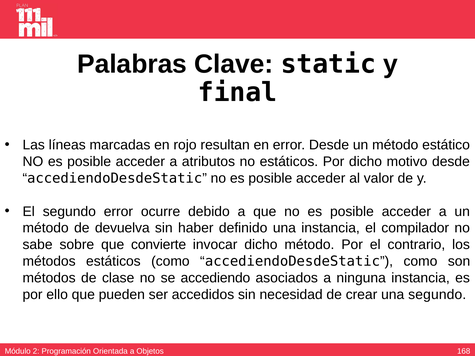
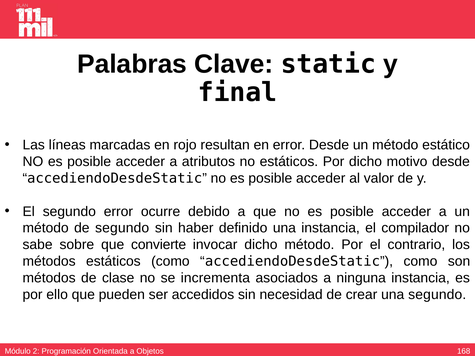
de devuelva: devuelva -> segundo
accediendo: accediendo -> incrementa
